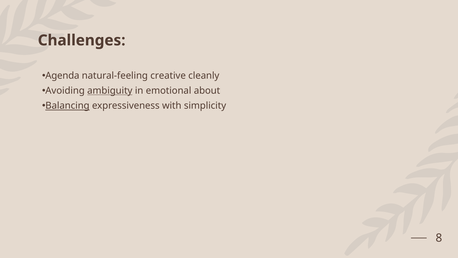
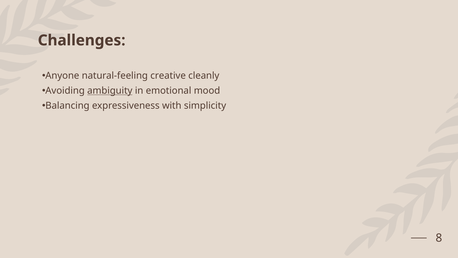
Agenda: Agenda -> Anyone
about: about -> mood
Balancing underline: present -> none
